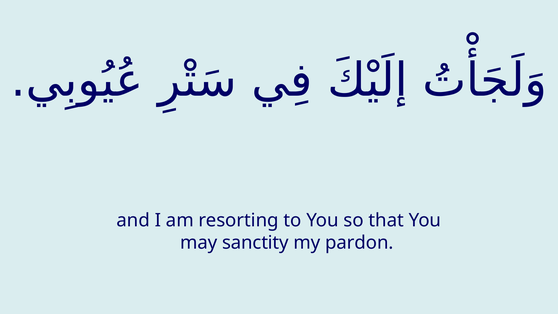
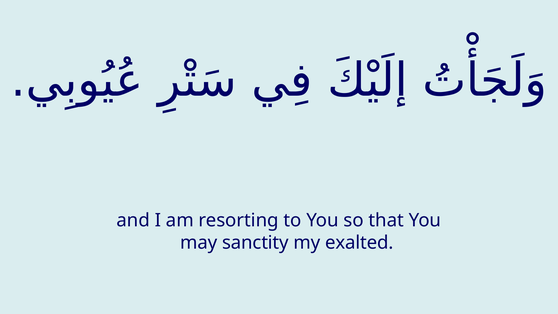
pardon: pardon -> exalted
